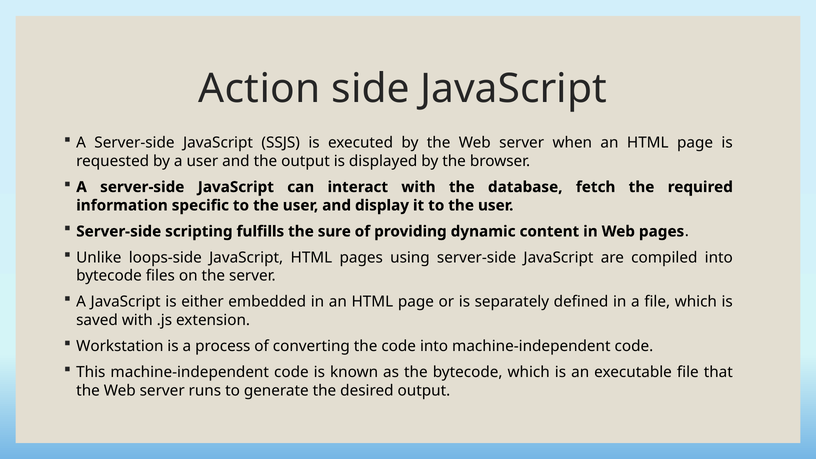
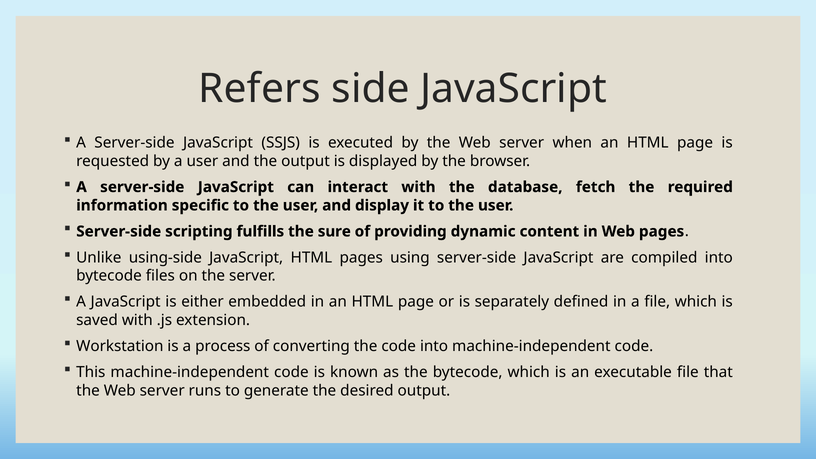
Action: Action -> Refers
loops-side: loops-side -> using-side
